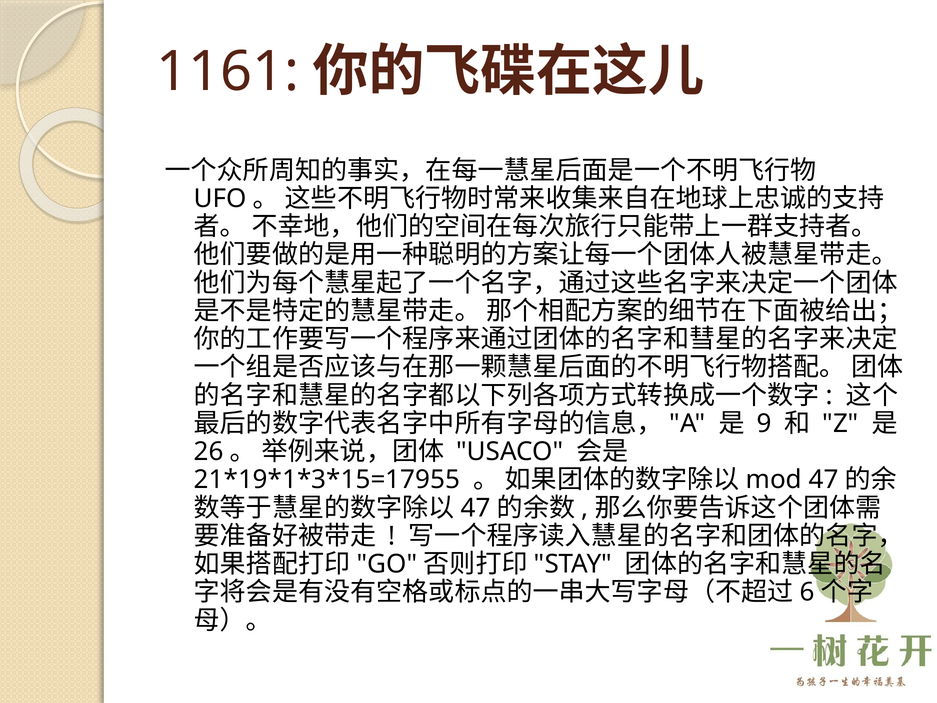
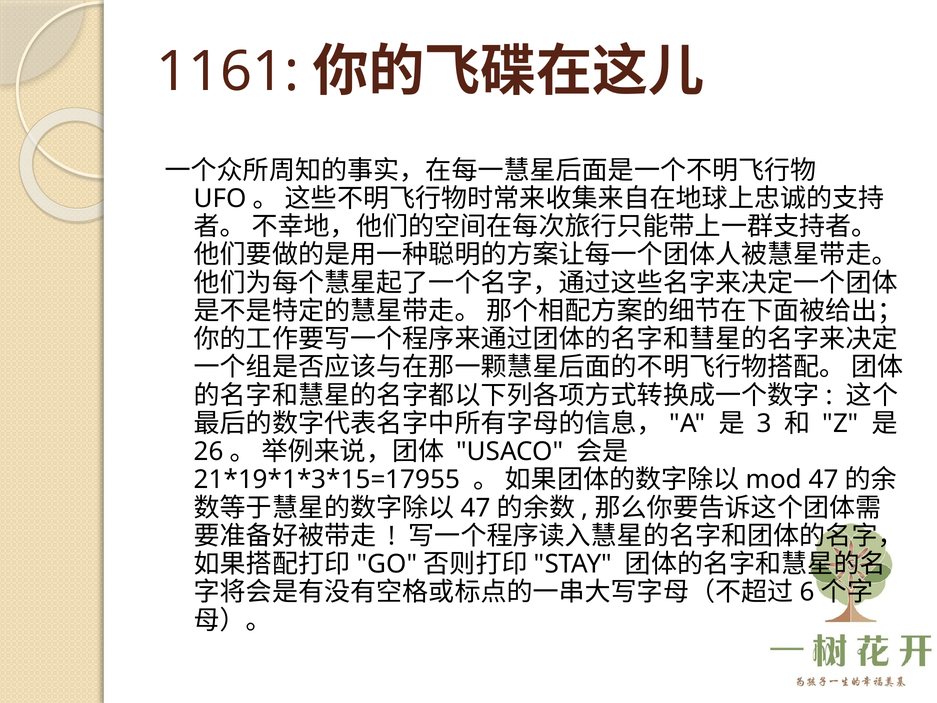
9: 9 -> 3
